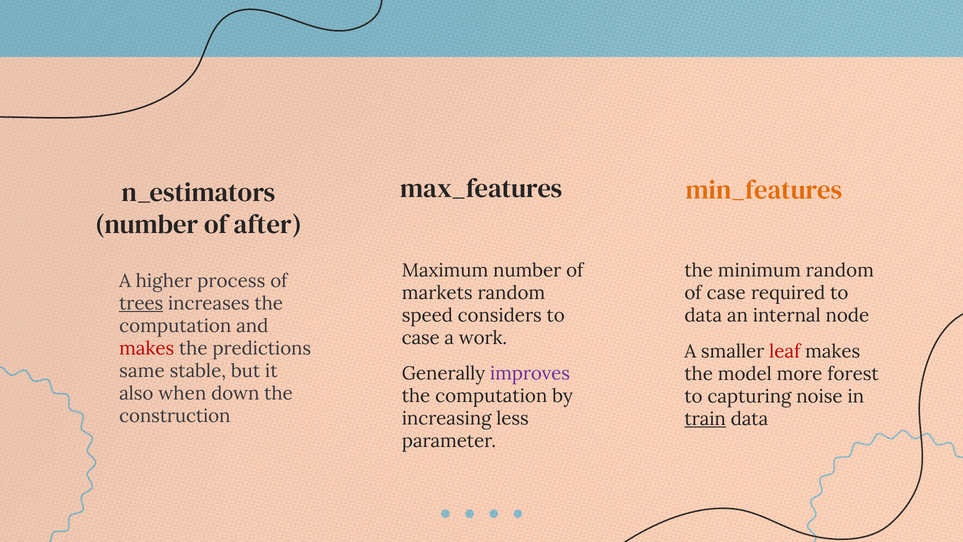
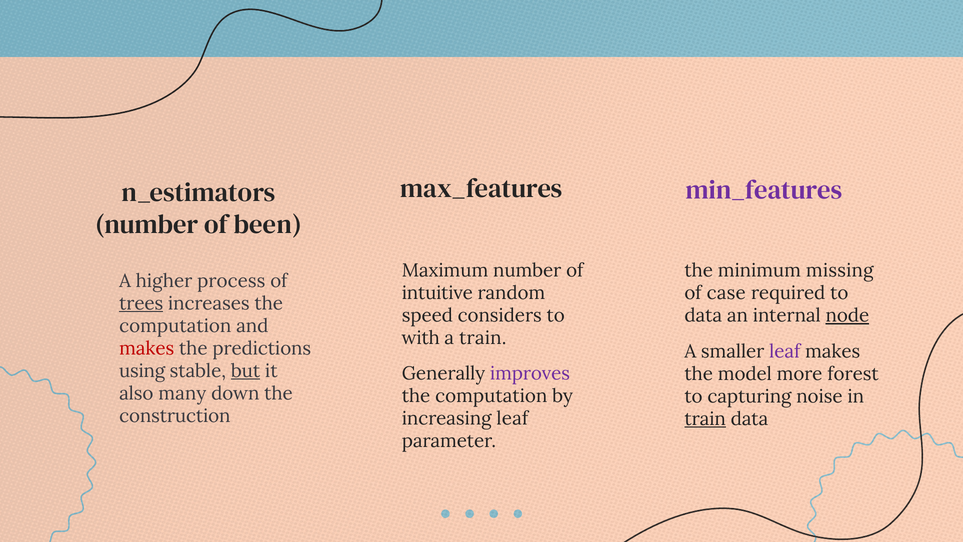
min_features colour: orange -> purple
after: after -> been
minimum random: random -> missing
markets: markets -> intuitive
node underline: none -> present
case at (421, 338): case -> with
a work: work -> train
leaf at (785, 351) colour: red -> purple
same: same -> using
but underline: none -> present
when: when -> many
increasing less: less -> leaf
